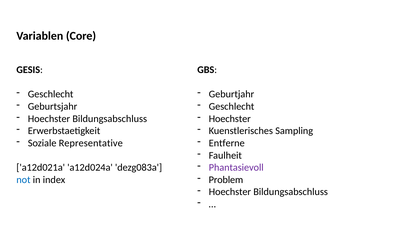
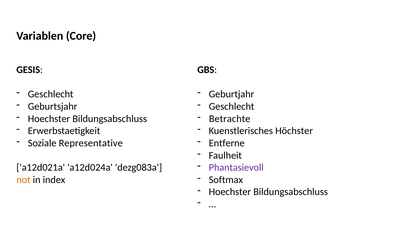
Hoechster at (230, 119): Hoechster -> Betrachte
Sampling: Sampling -> Höchster
Problem: Problem -> Softmax
not colour: blue -> orange
